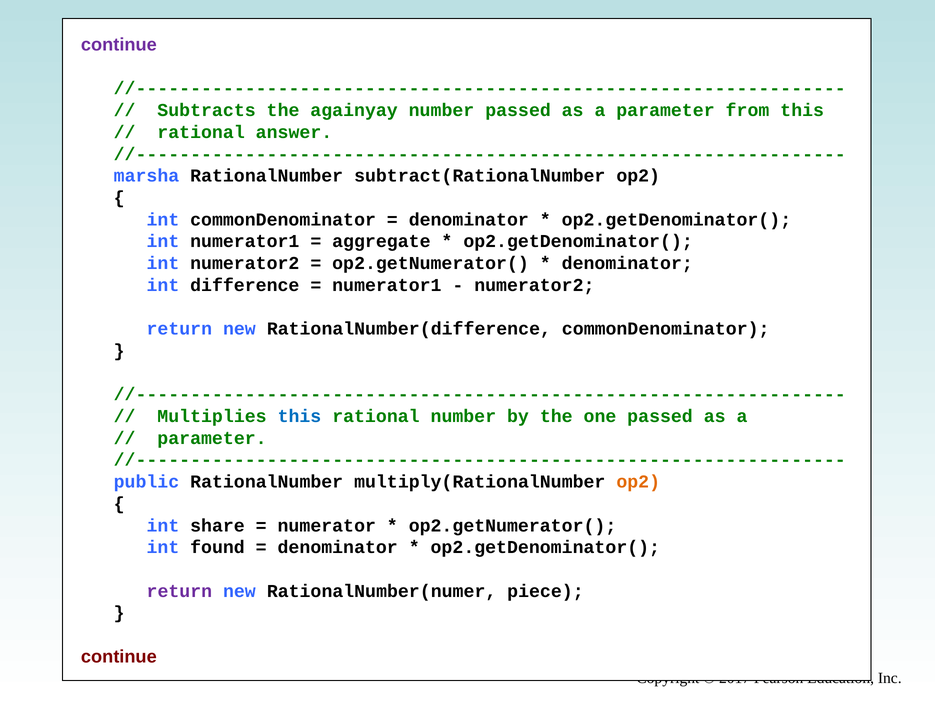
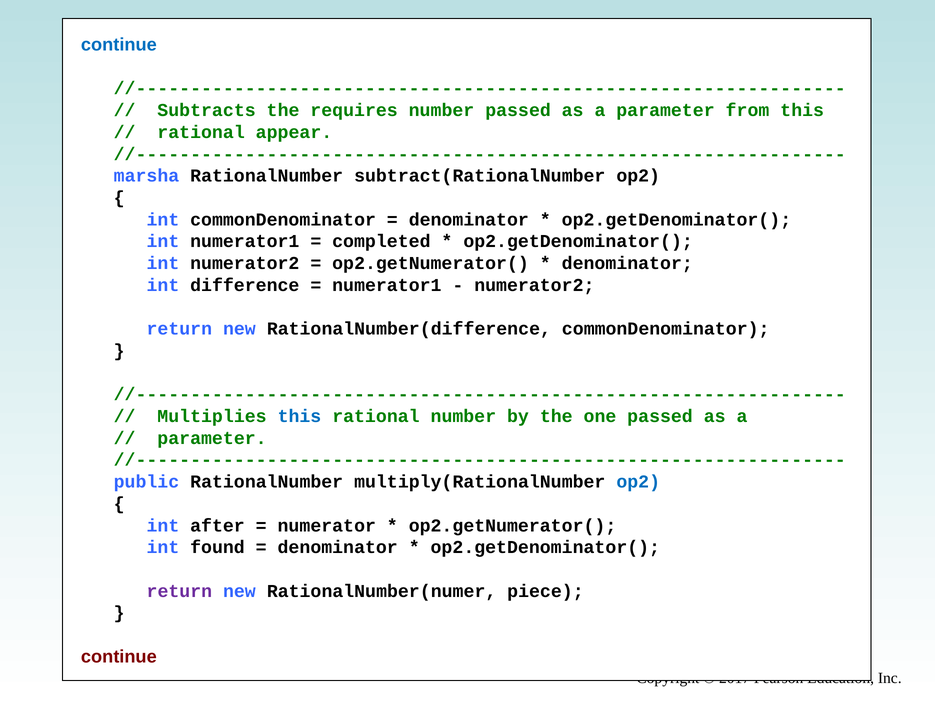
continue at (119, 45) colour: purple -> blue
againyay: againyay -> requires
answer: answer -> appear
aggregate: aggregate -> completed
op2 at (638, 481) colour: orange -> blue
share: share -> after
